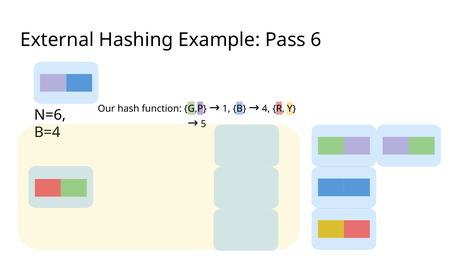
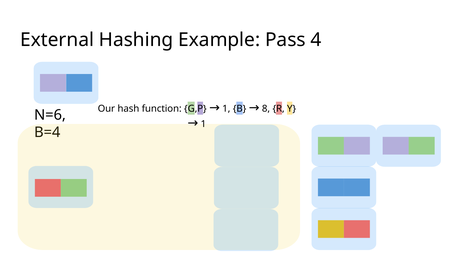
6: 6 -> 4
4: 4 -> 8
5 at (203, 124): 5 -> 1
